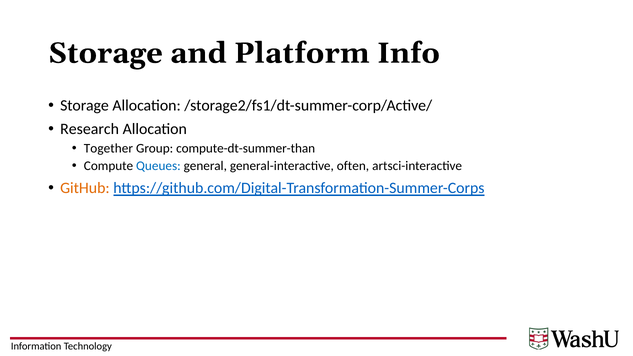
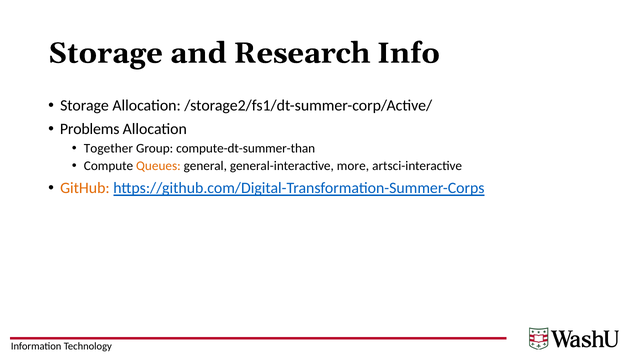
Platform: Platform -> Research
Research: Research -> Problems
Queues colour: blue -> orange
often: often -> more
